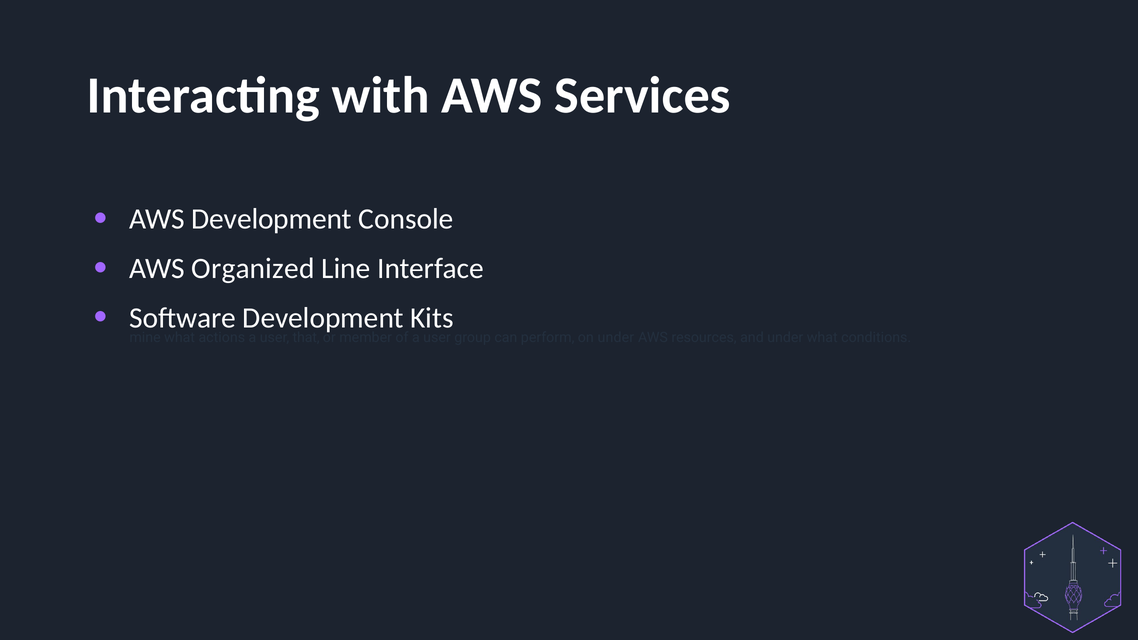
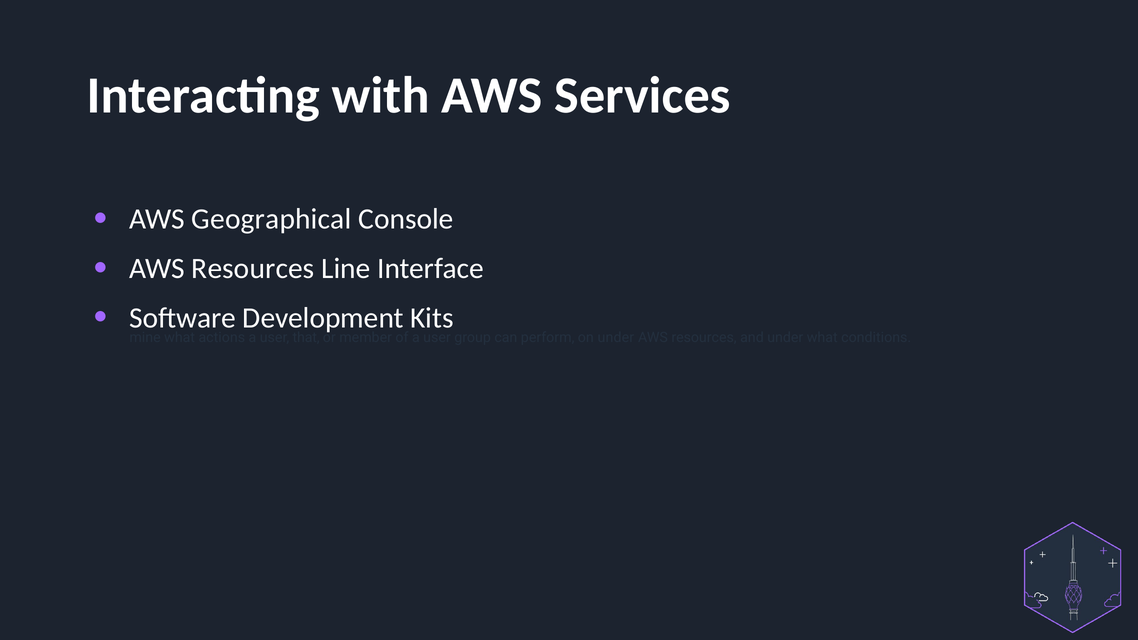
AWS Development: Development -> Geographical
Organized at (253, 269): Organized -> Resources
